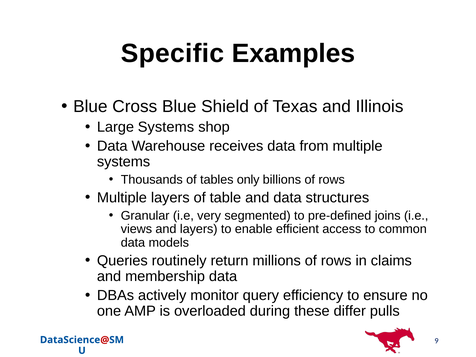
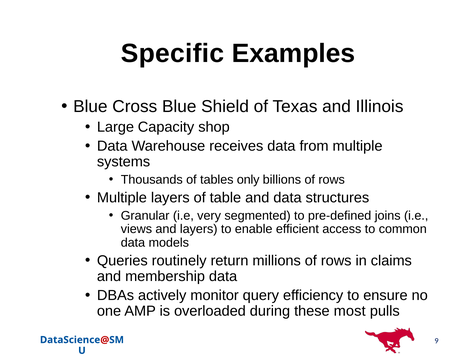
Large Systems: Systems -> Capacity
differ: differ -> most
